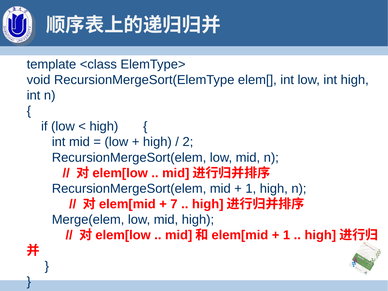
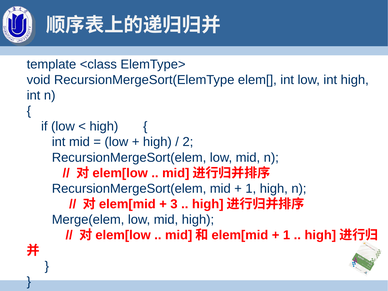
7: 7 -> 3
